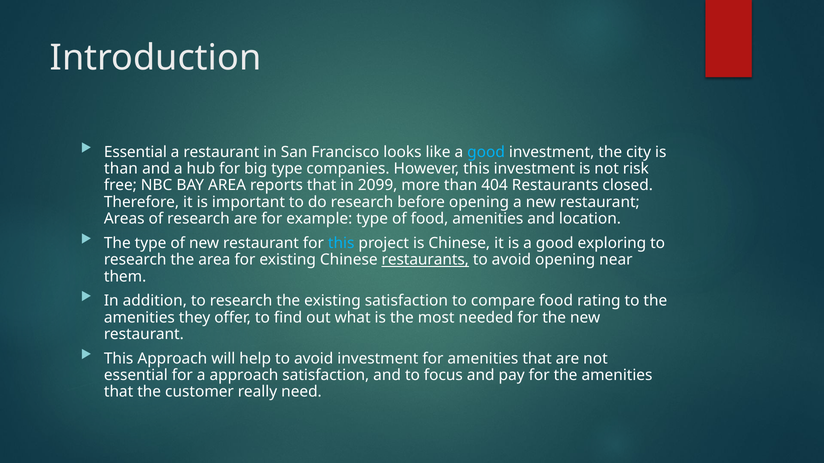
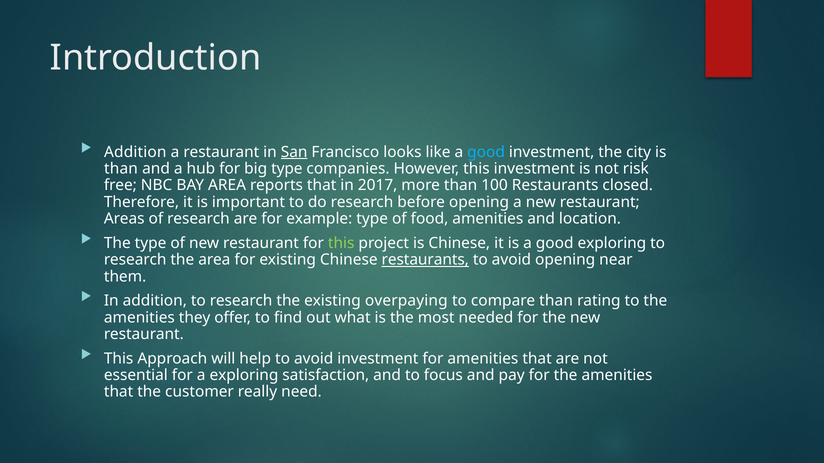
Essential at (135, 152): Essential -> Addition
San underline: none -> present
2099: 2099 -> 2017
404: 404 -> 100
this at (341, 243) colour: light blue -> light green
existing satisfaction: satisfaction -> overpaying
compare food: food -> than
a approach: approach -> exploring
